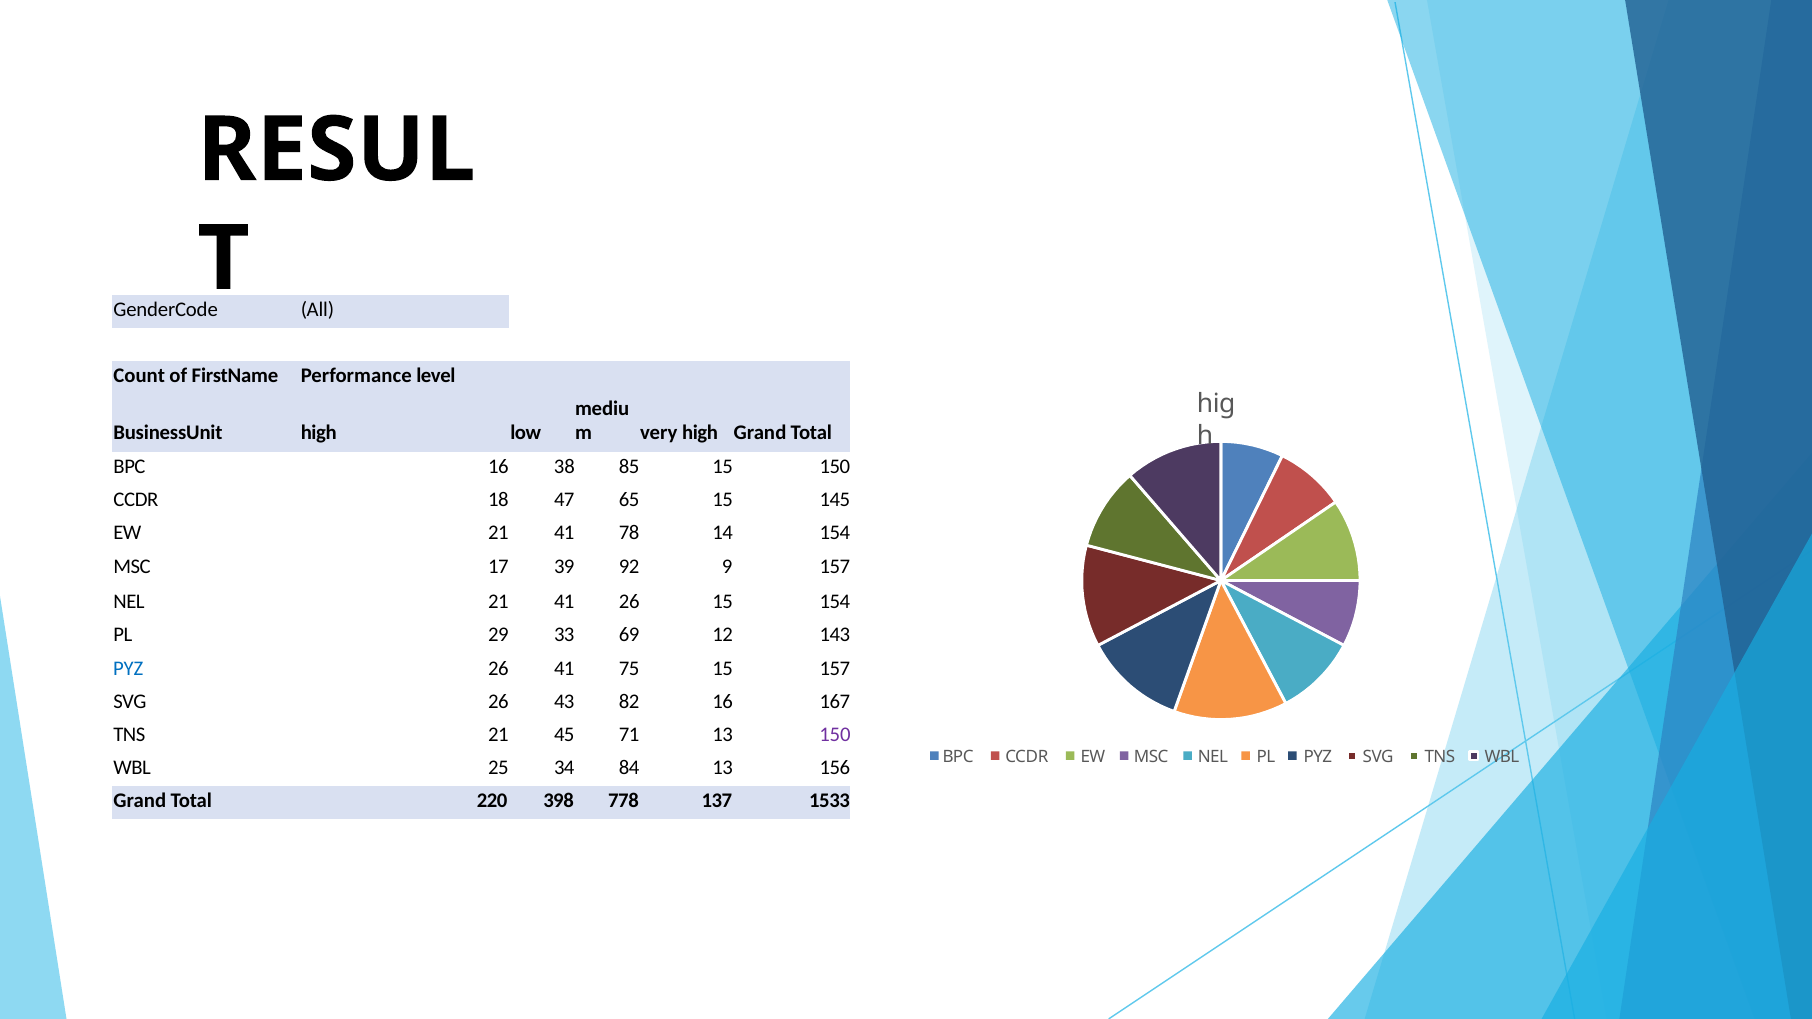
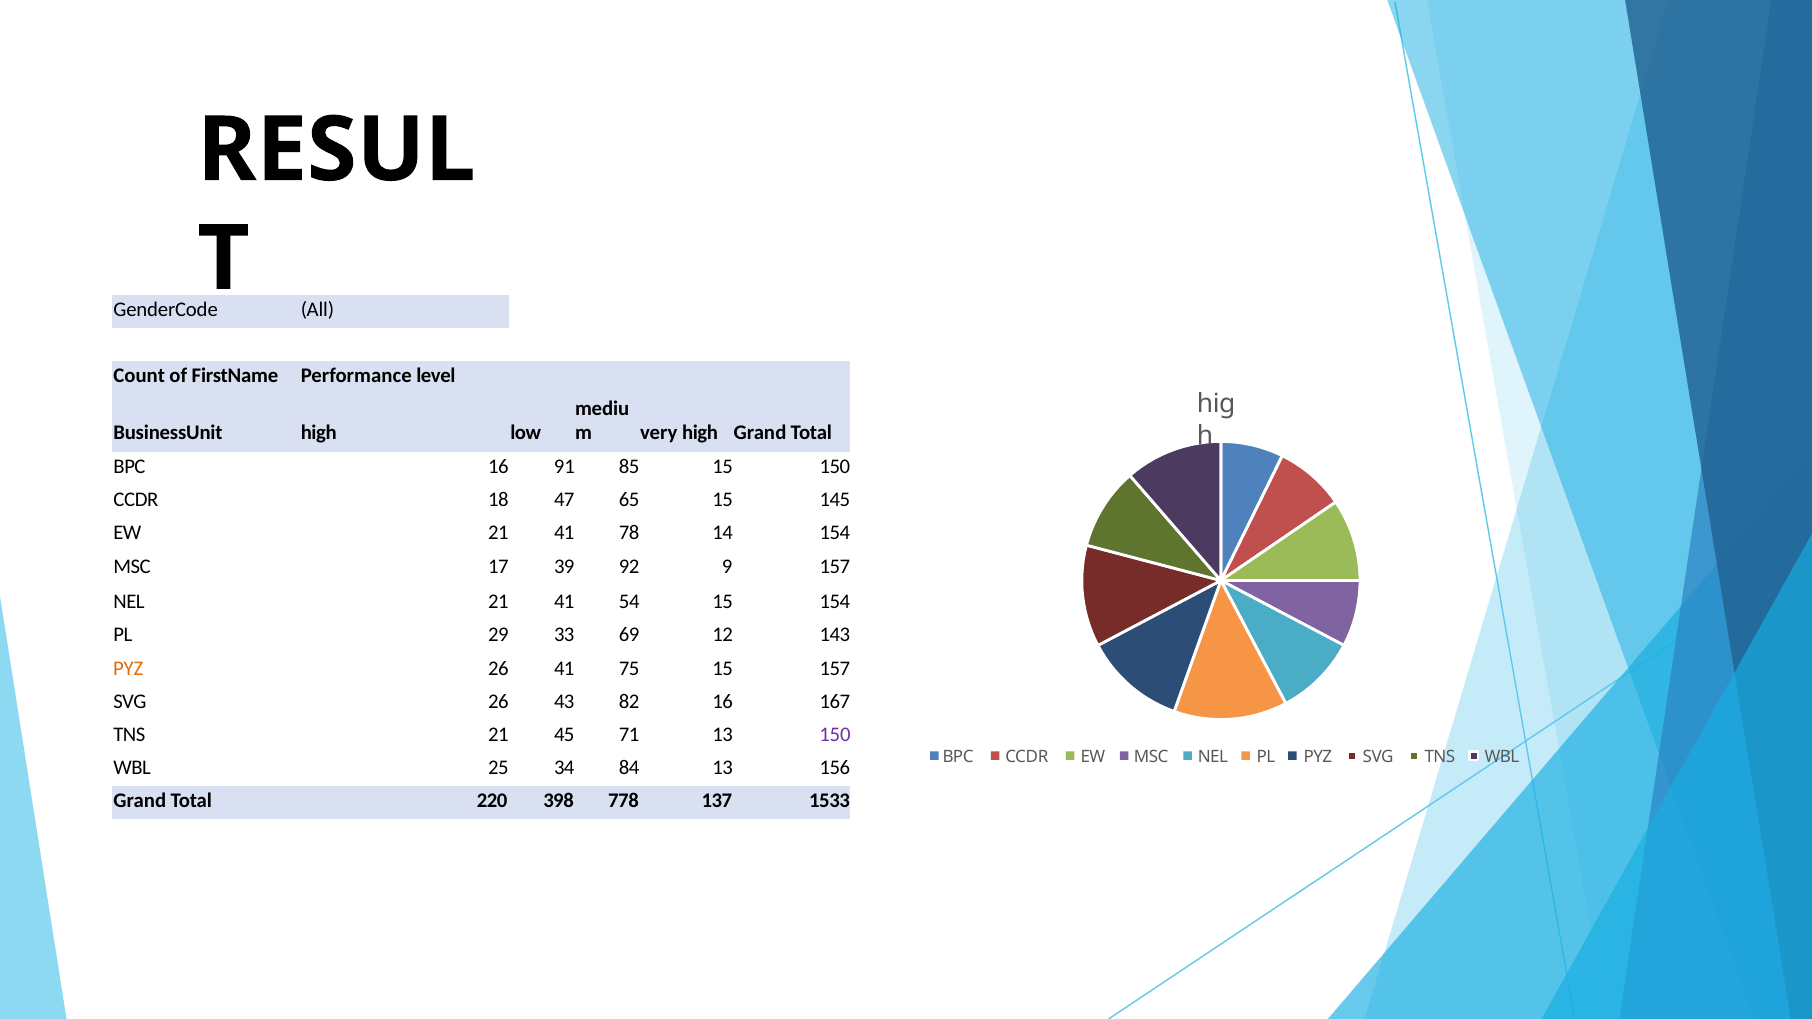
38: 38 -> 91
41 26: 26 -> 54
PYZ at (128, 668) colour: blue -> orange
